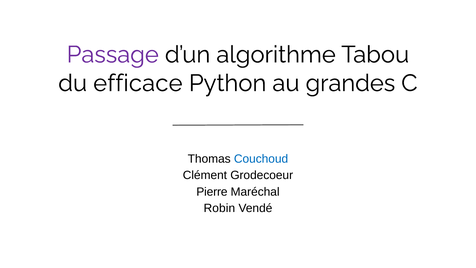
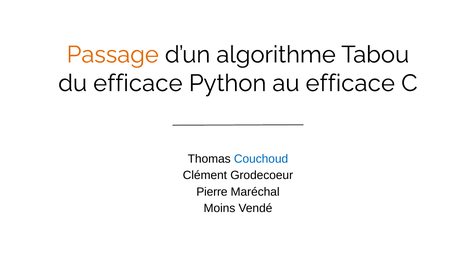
Passage colour: purple -> orange
au grandes: grandes -> efficace
Robin: Robin -> Moins
